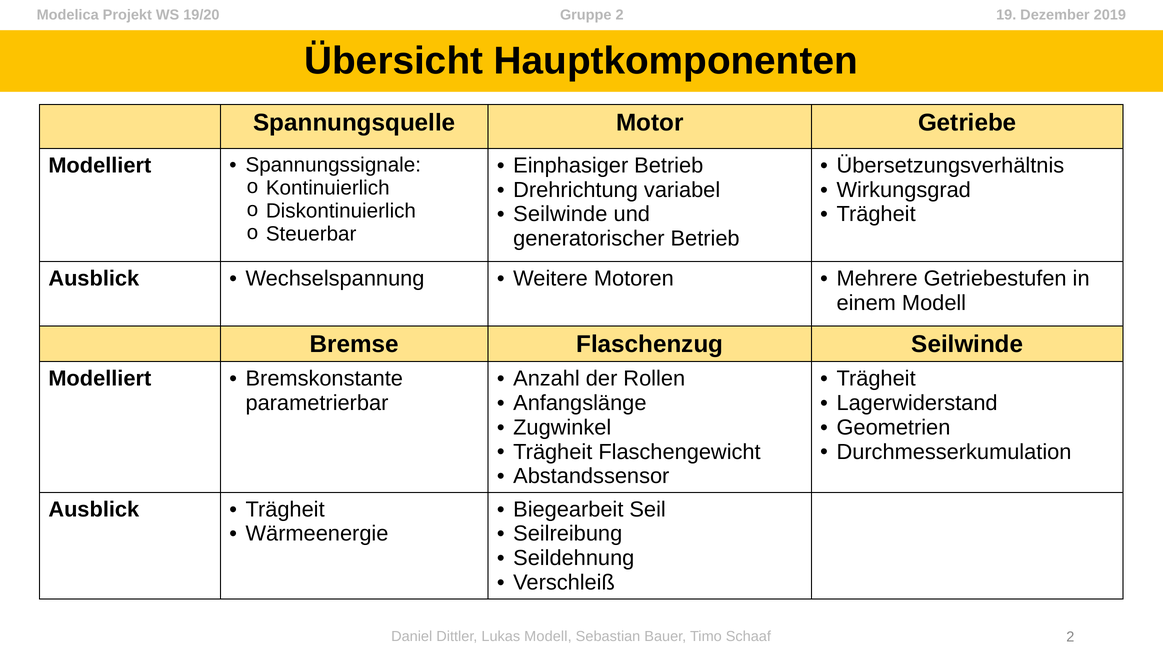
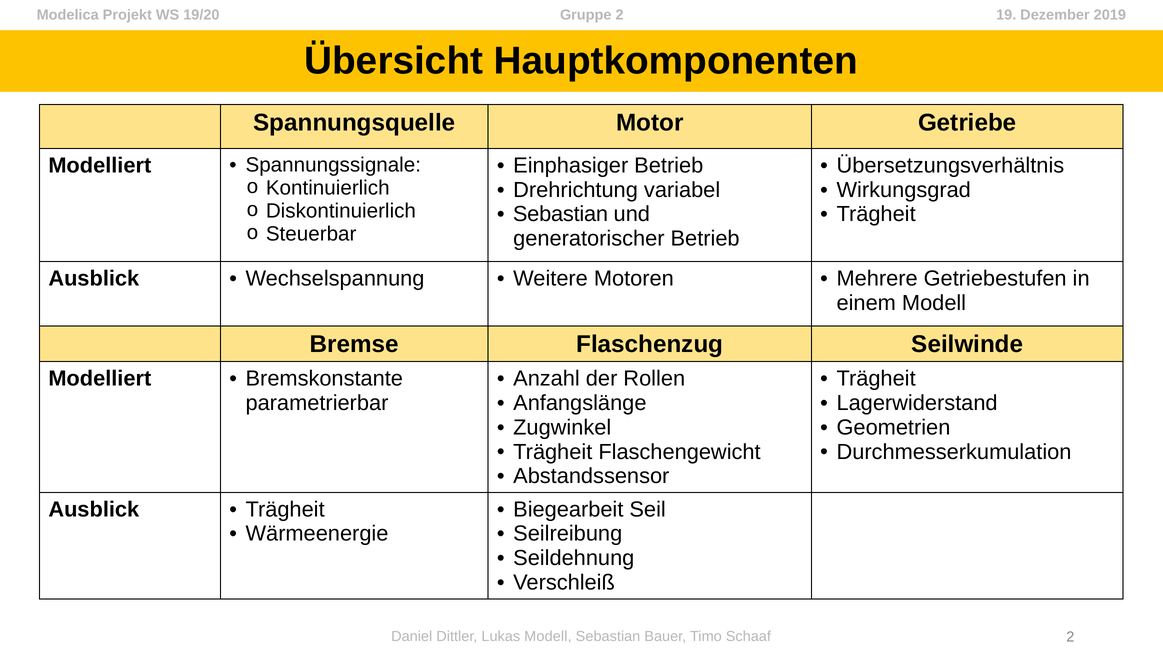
Seilwinde at (560, 214): Seilwinde -> Sebastian
